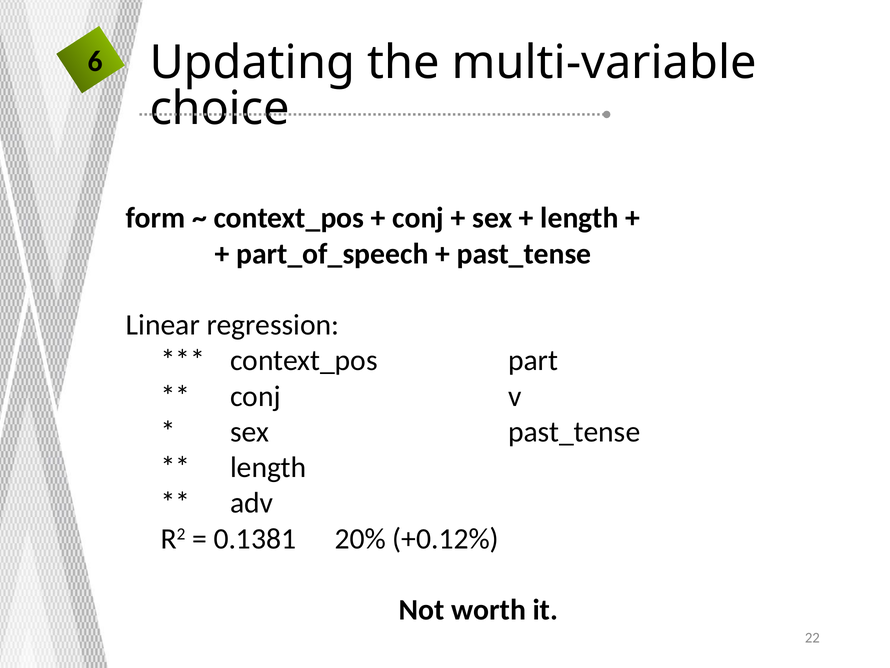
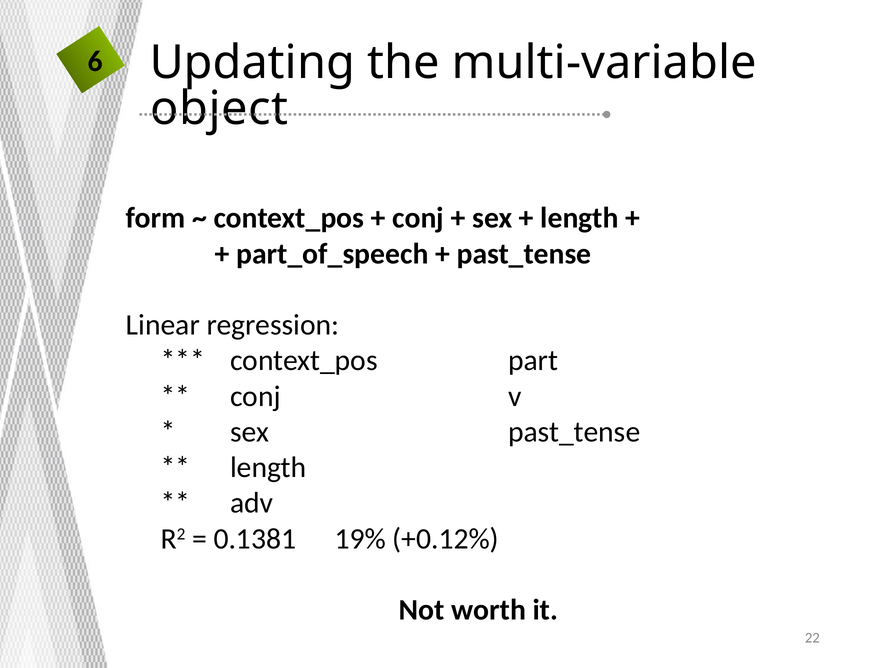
choice: choice -> object
20%: 20% -> 19%
